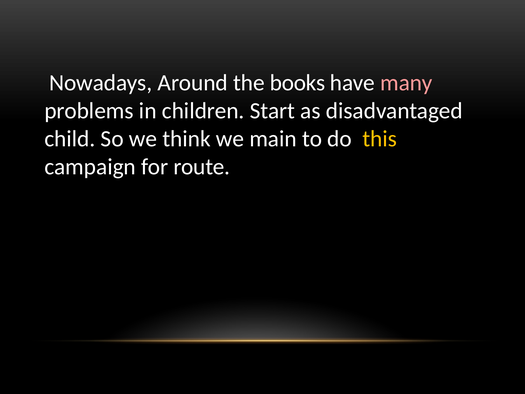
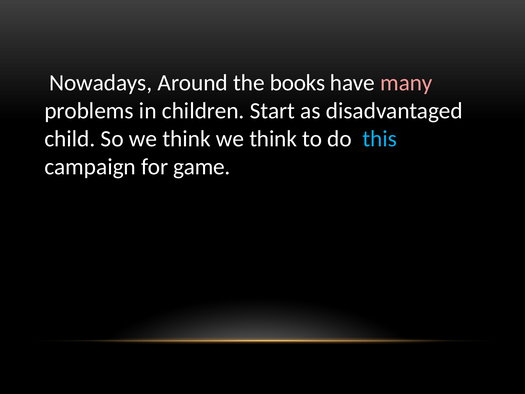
think we main: main -> think
this colour: yellow -> light blue
route: route -> game
